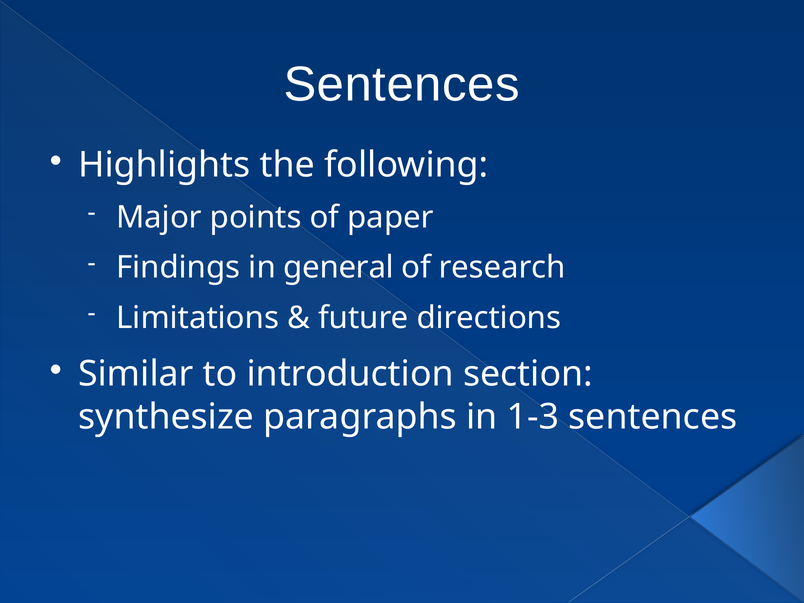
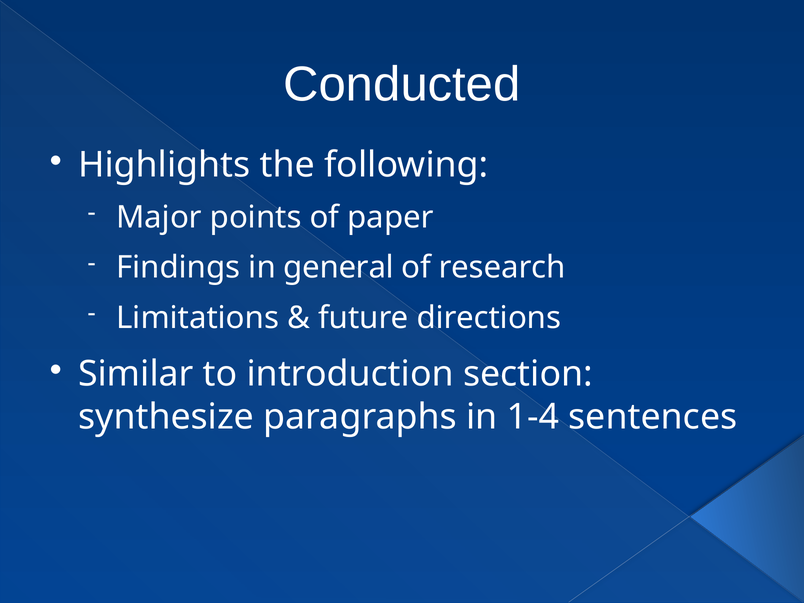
Sentences at (402, 85): Sentences -> Conducted
1-3: 1-3 -> 1-4
